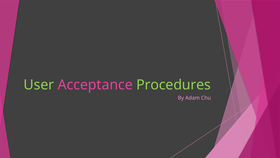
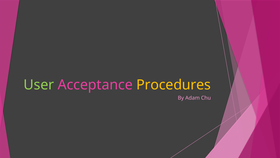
Procedures colour: light green -> yellow
